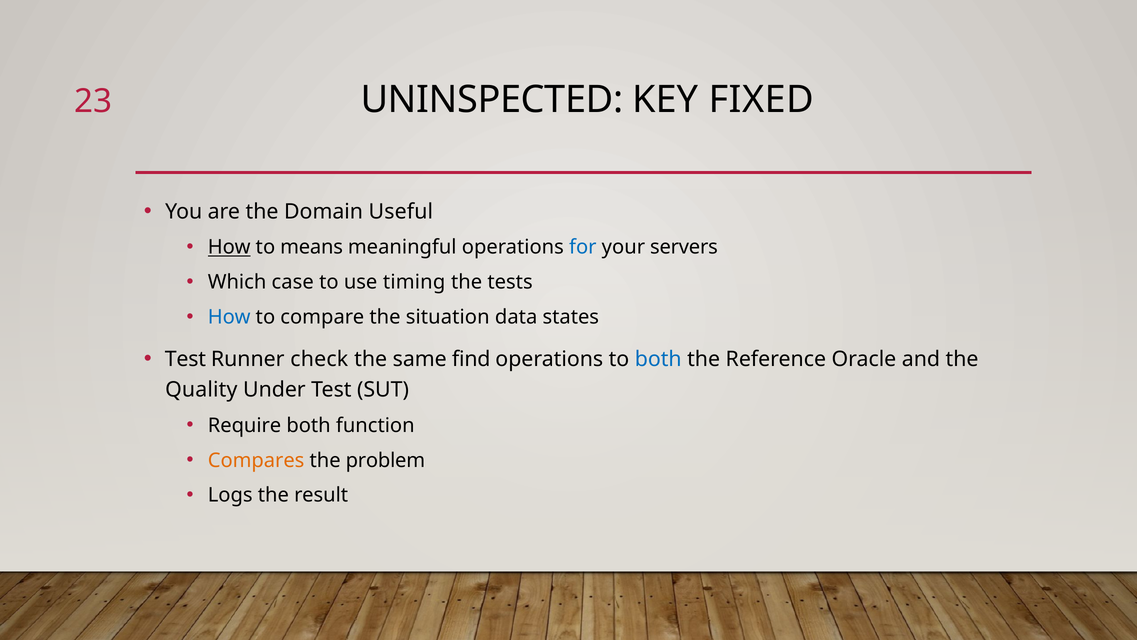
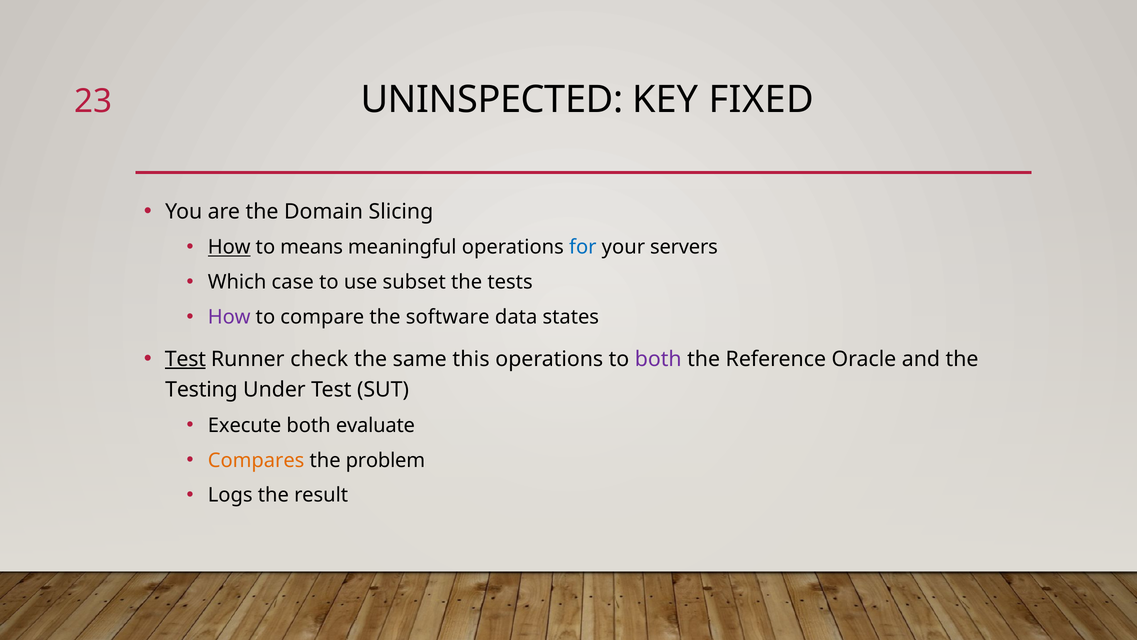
Useful: Useful -> Slicing
timing: timing -> subset
How at (229, 317) colour: blue -> purple
situation: situation -> software
Test at (185, 359) underline: none -> present
find: find -> this
both at (658, 359) colour: blue -> purple
Quality: Quality -> Testing
Require: Require -> Execute
function: function -> evaluate
